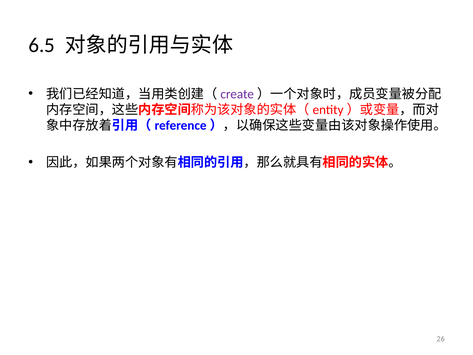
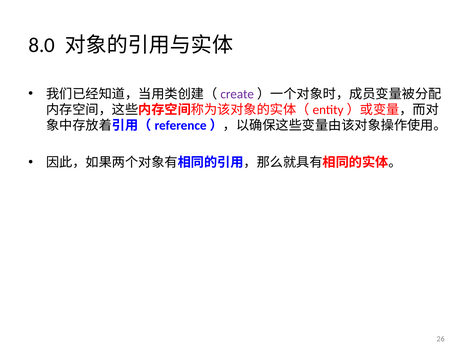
6.5: 6.5 -> 8.0
